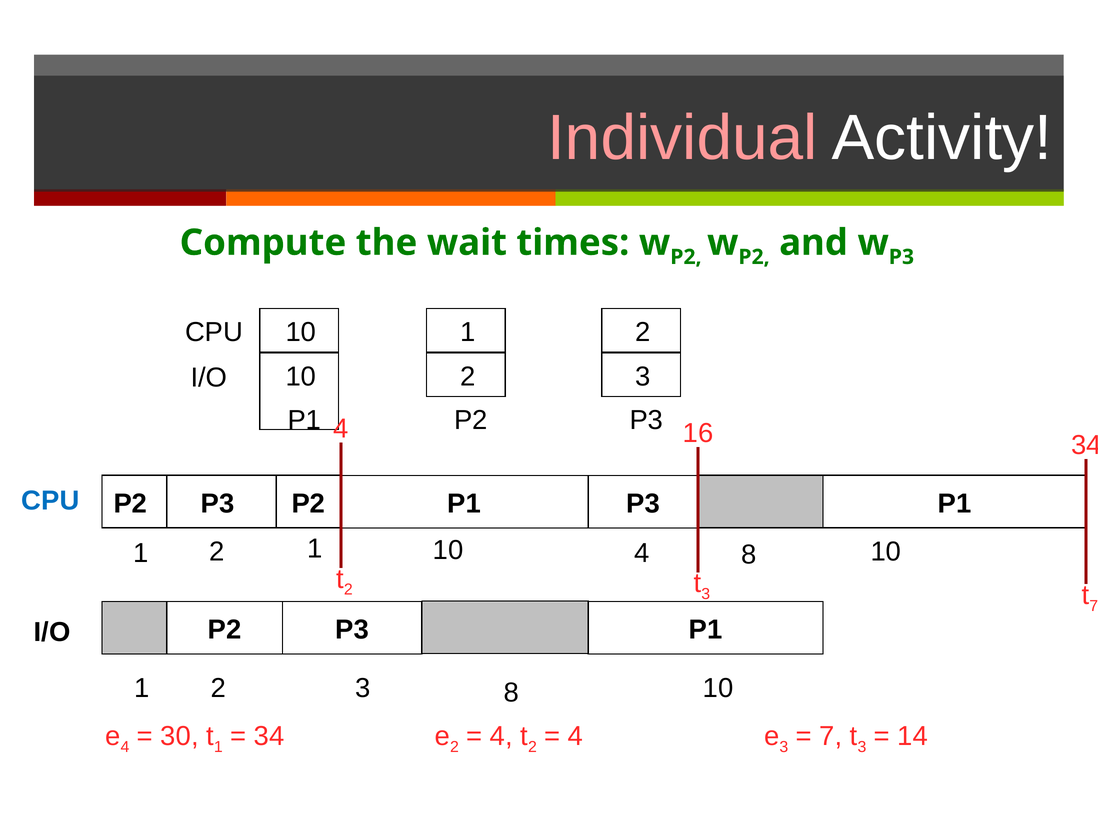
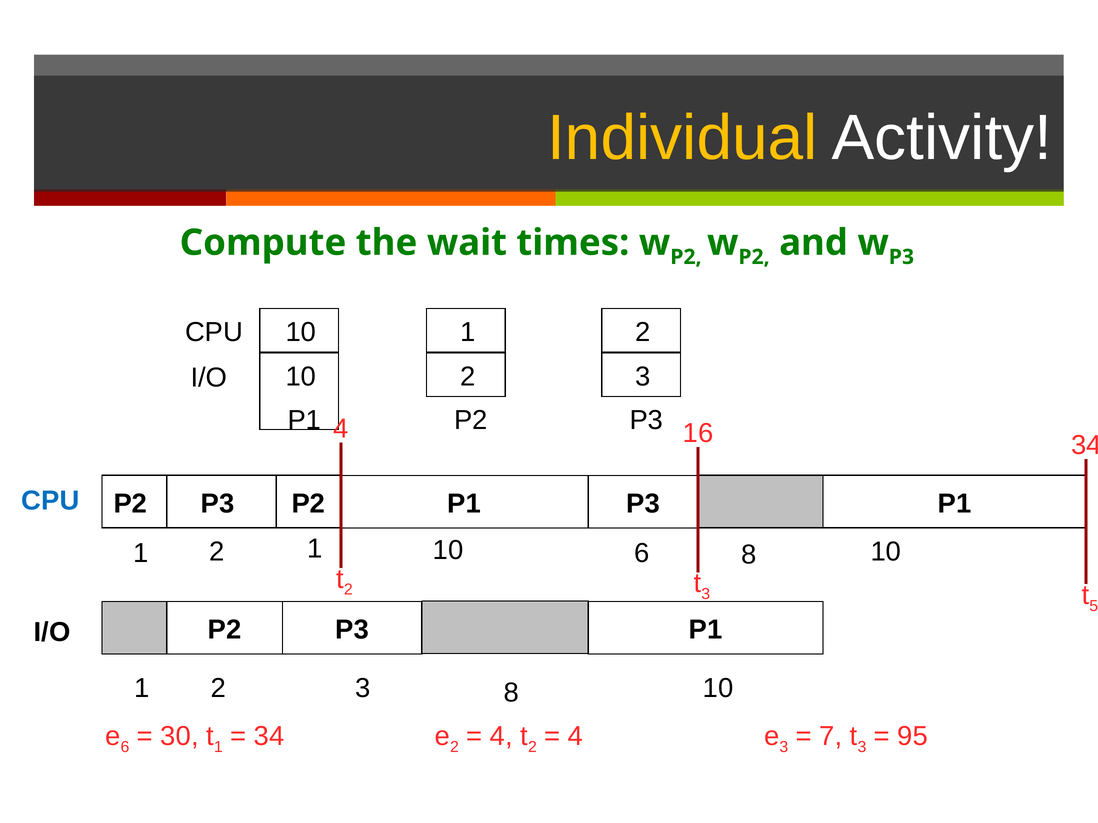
Individual colour: pink -> yellow
1 4: 4 -> 6
7 at (1094, 606): 7 -> 5
4 at (125, 747): 4 -> 6
14: 14 -> 95
